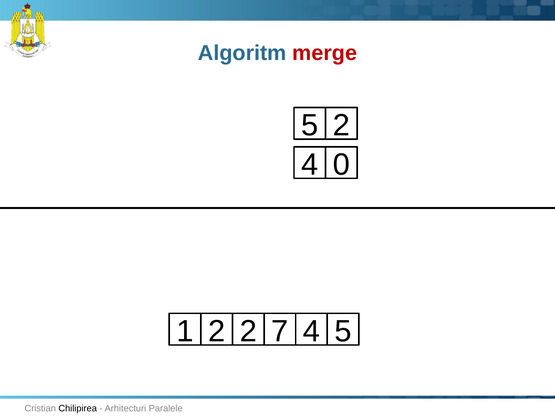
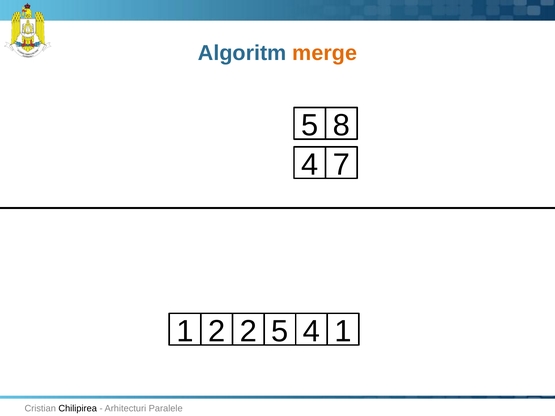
merge colour: red -> orange
5 2: 2 -> 8
0: 0 -> 7
2 7: 7 -> 5
2 5: 5 -> 1
